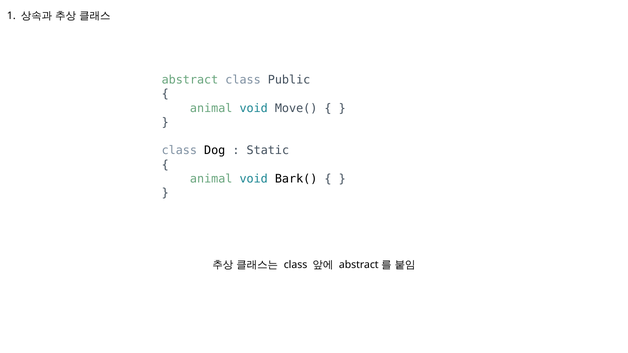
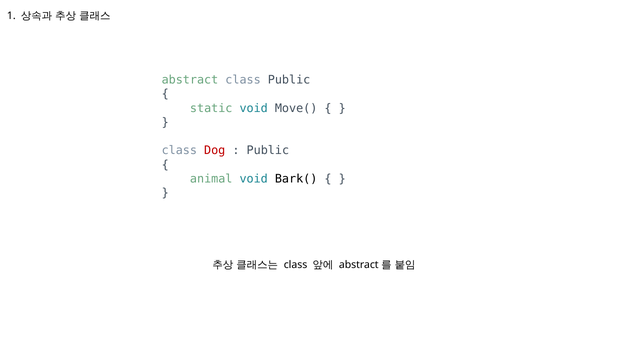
animal at (211, 108): animal -> static
Dog colour: black -> red
Static at (268, 151): Static -> Public
